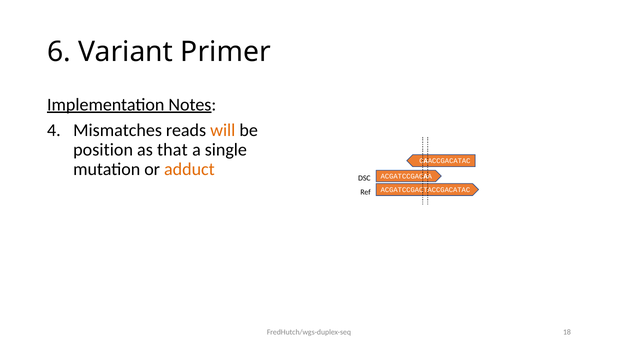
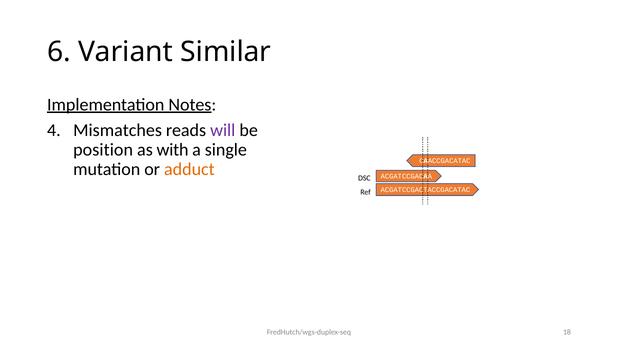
Primer: Primer -> Similar
will colour: orange -> purple
that: that -> with
